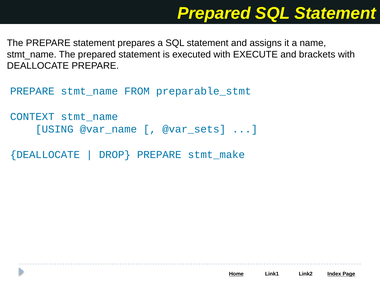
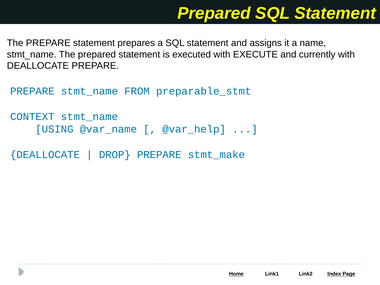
brackets: brackets -> currently
@var_sets: @var_sets -> @var_help
